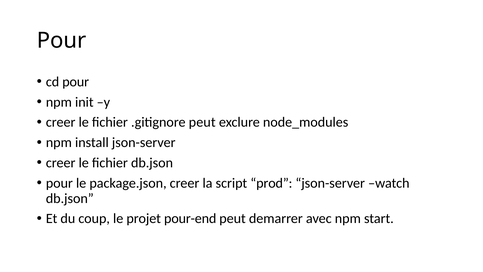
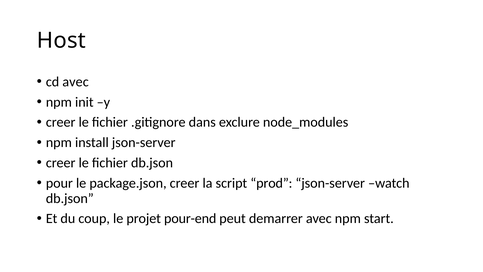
Pour at (61, 41): Pour -> Host
cd pour: pour -> avec
.gitignore peut: peut -> dans
